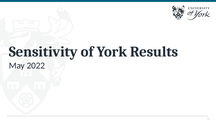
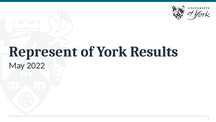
Sensitivity: Sensitivity -> Represent
